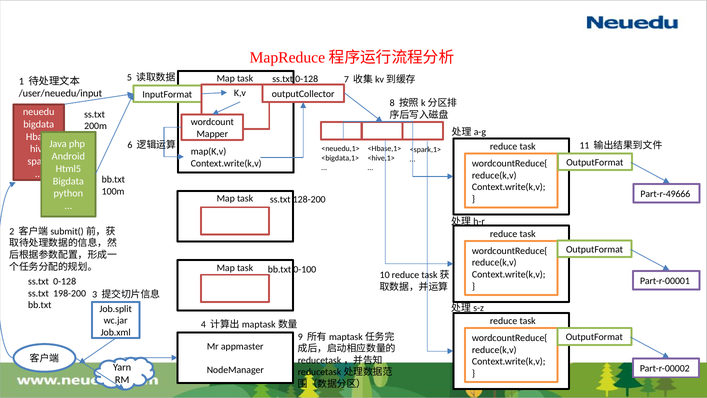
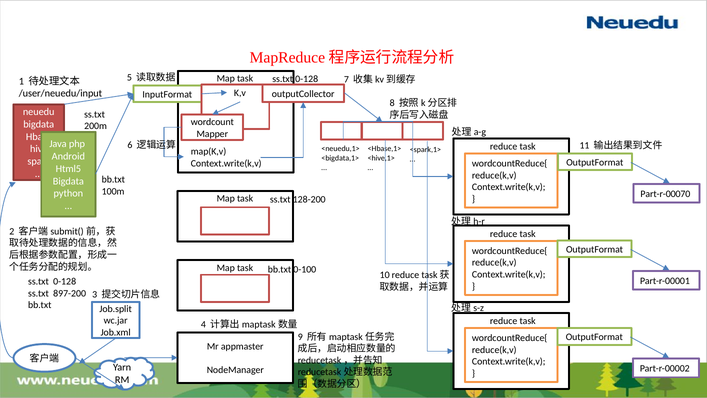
Part-r-49666: Part-r-49666 -> Part-r-00070
198-200: 198-200 -> 897-200
